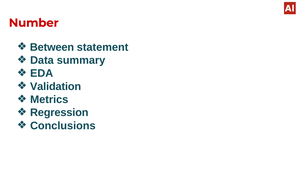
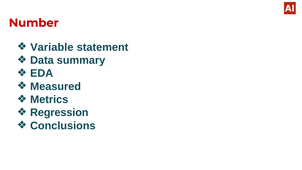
Between: Between -> Variable
Validation: Validation -> Measured
